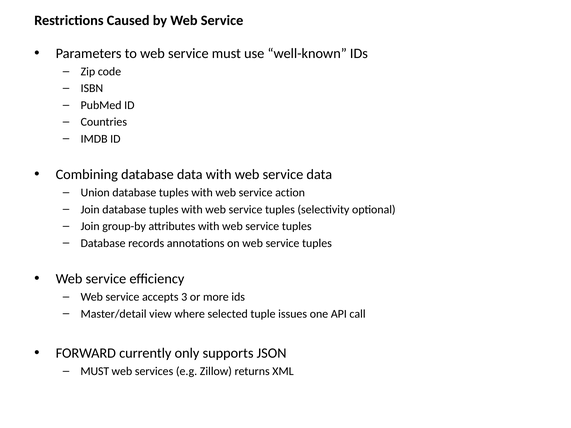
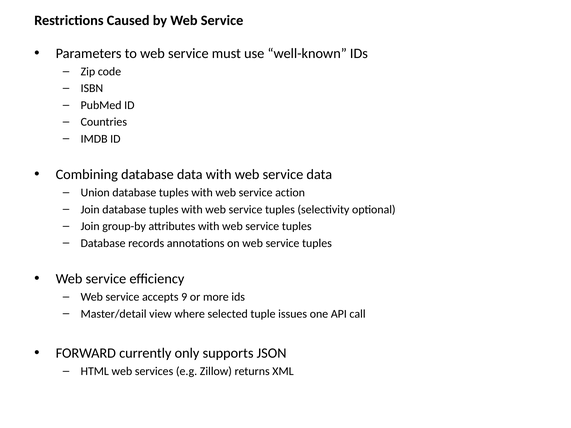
3: 3 -> 9
MUST at (95, 371): MUST -> HTML
